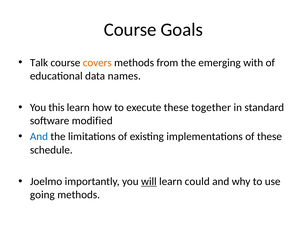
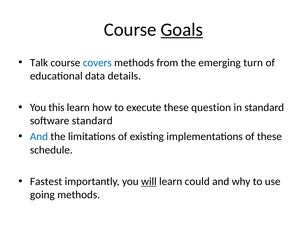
Goals underline: none -> present
covers colour: orange -> blue
with: with -> turn
names: names -> details
together: together -> question
software modified: modified -> standard
Joelmo: Joelmo -> Fastest
